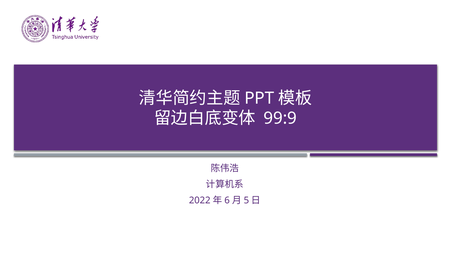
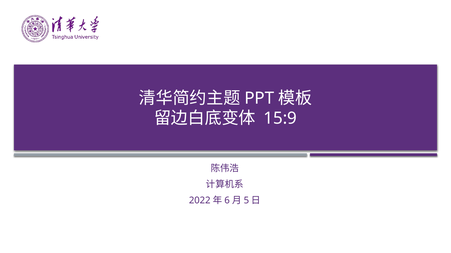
99:9: 99:9 -> 15:9
